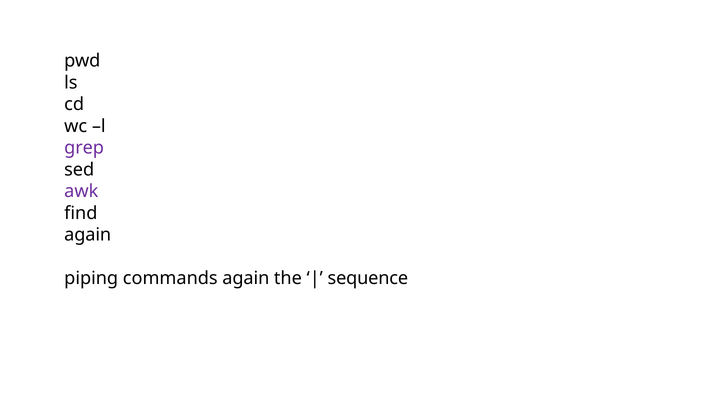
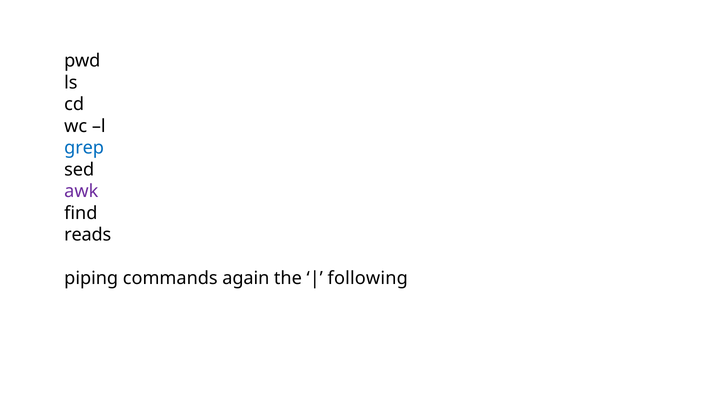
grep colour: purple -> blue
again at (88, 235): again -> reads
sequence: sequence -> following
